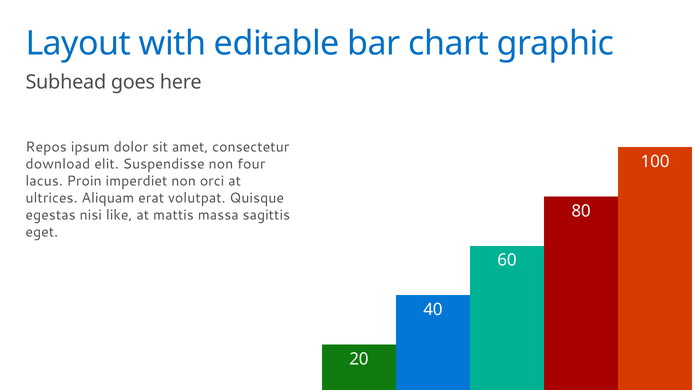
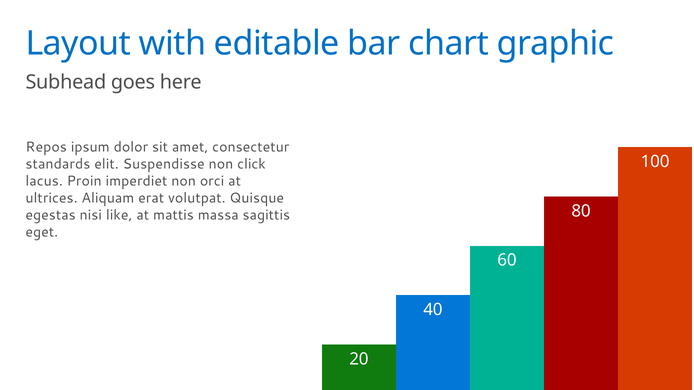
download: download -> standards
four: four -> click
